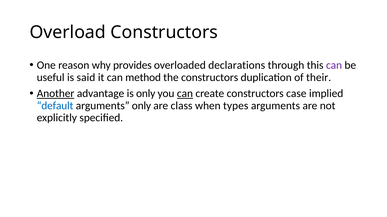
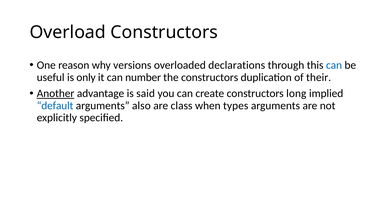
provides: provides -> versions
can at (334, 65) colour: purple -> blue
said: said -> only
method: method -> number
is only: only -> said
can at (185, 94) underline: present -> none
case: case -> long
arguments only: only -> also
